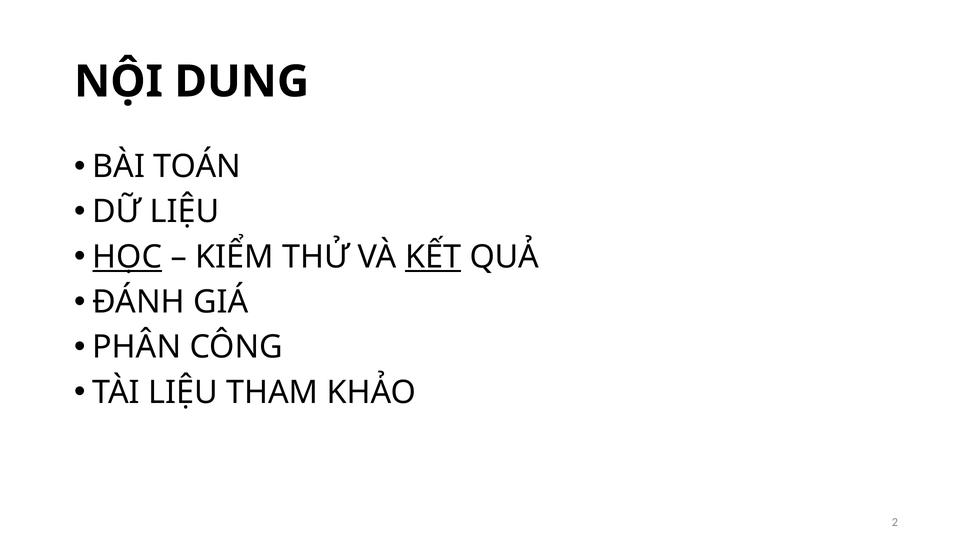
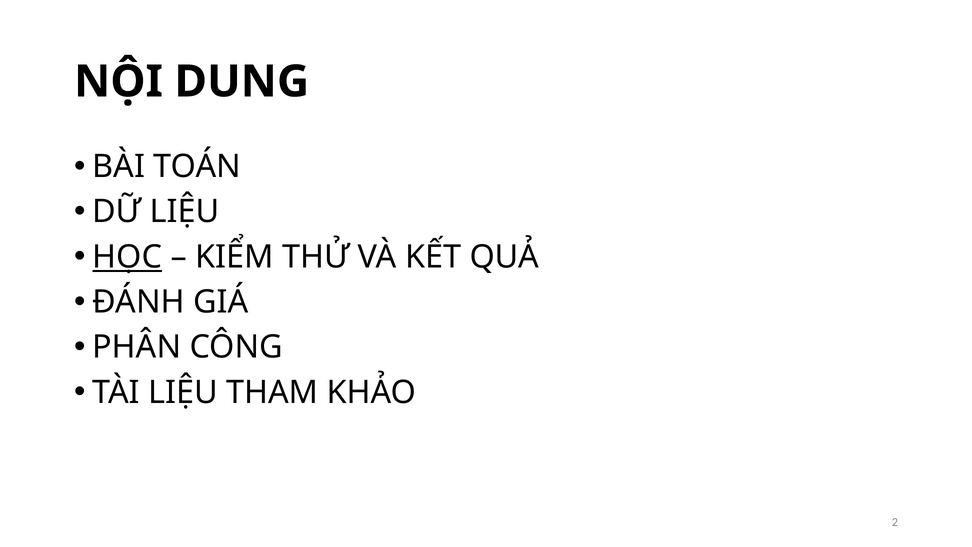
KẾT underline: present -> none
